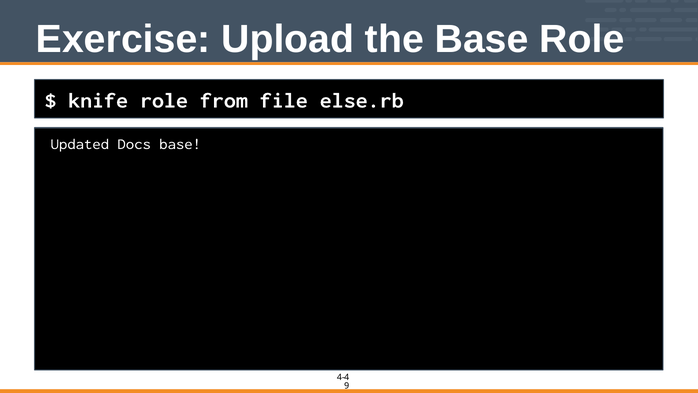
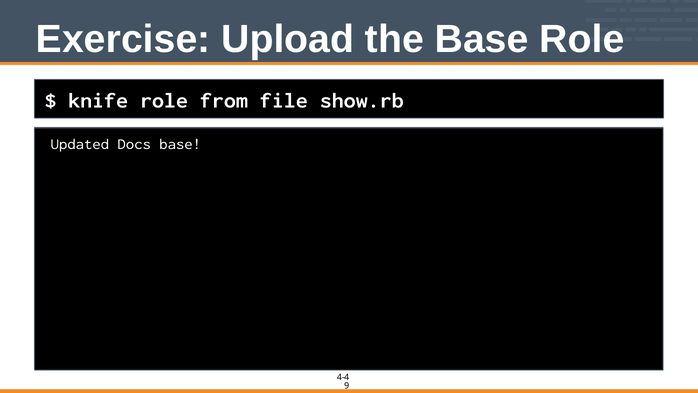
else.rb: else.rb -> show.rb
